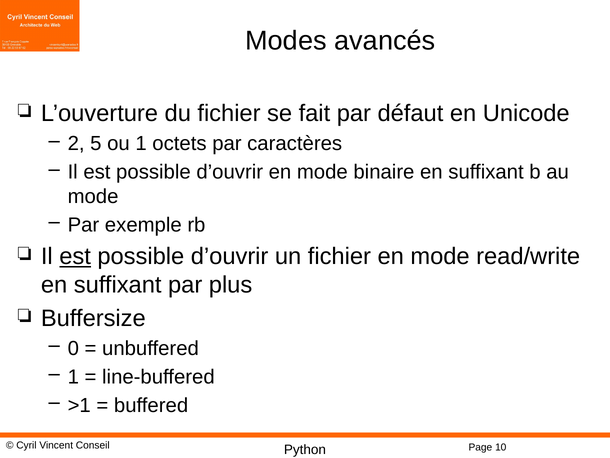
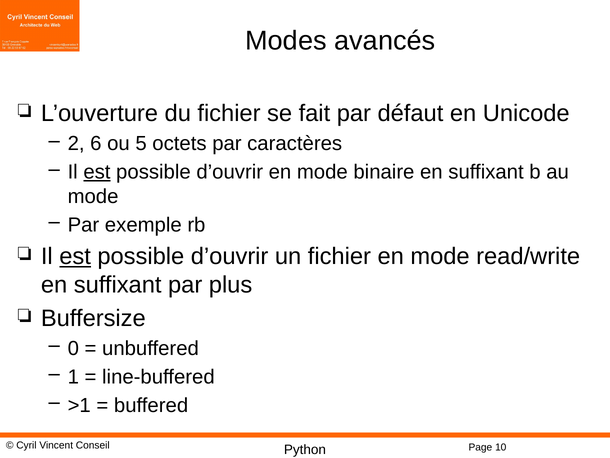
5: 5 -> 6
ou 1: 1 -> 5
est at (97, 172) underline: none -> present
